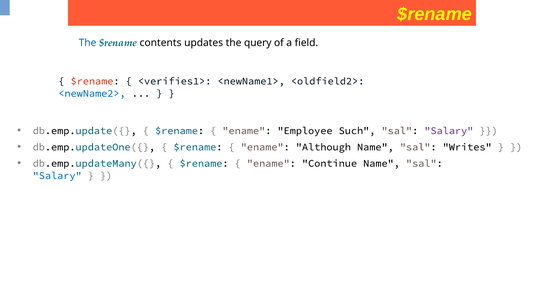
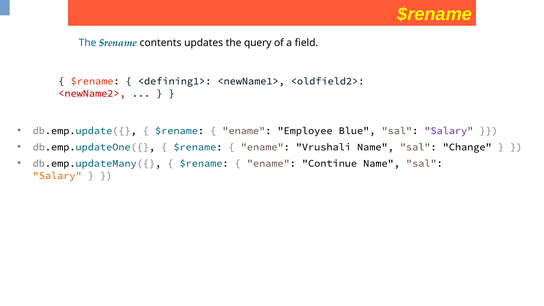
<verifies1>: <verifies1> -> <defining1>
<newName2> colour: blue -> red
Such: Such -> Blue
Although: Although -> Vrushali
Writes: Writes -> Change
Salary at (57, 176) colour: blue -> orange
